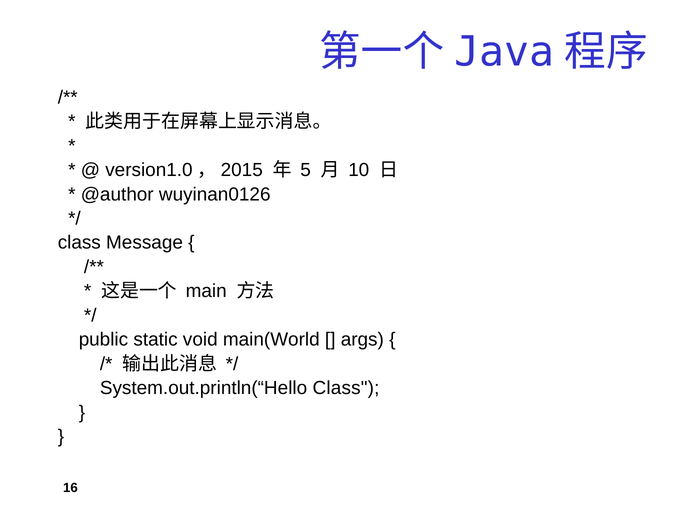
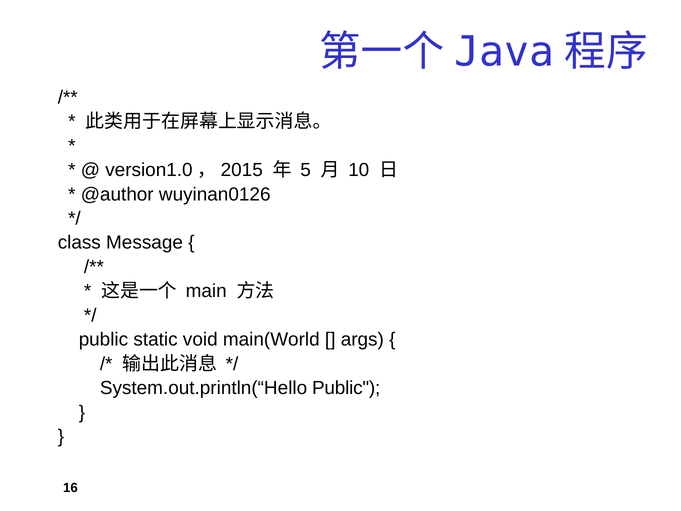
System.out.println(“Hello Class: Class -> Public
